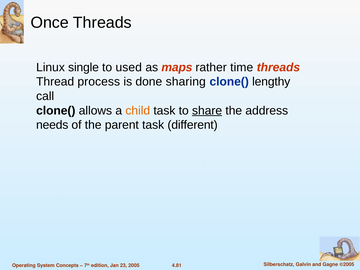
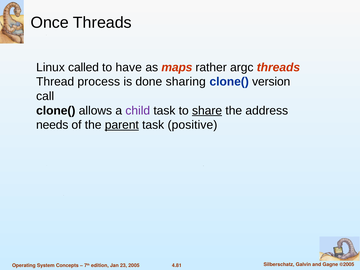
single: single -> called
used: used -> have
time: time -> argc
lengthy: lengthy -> version
child colour: orange -> purple
parent underline: none -> present
different: different -> positive
